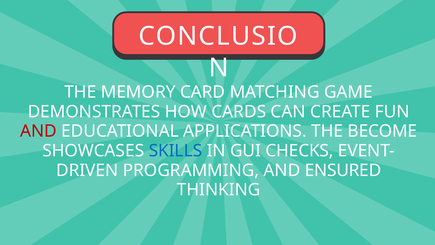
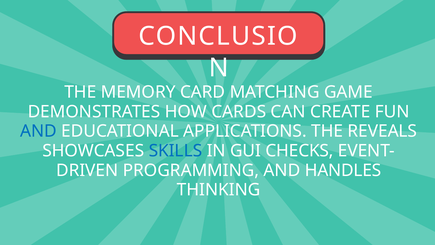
AND at (38, 131) colour: red -> blue
BECOME: BECOME -> REVEALS
ENSURED: ENSURED -> HANDLES
